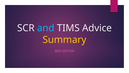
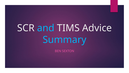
Summary colour: yellow -> light blue
